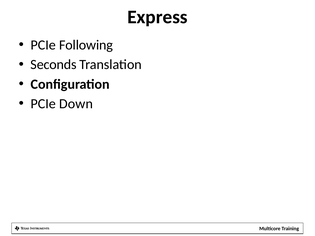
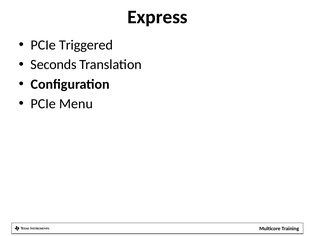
Following: Following -> Triggered
Down: Down -> Menu
